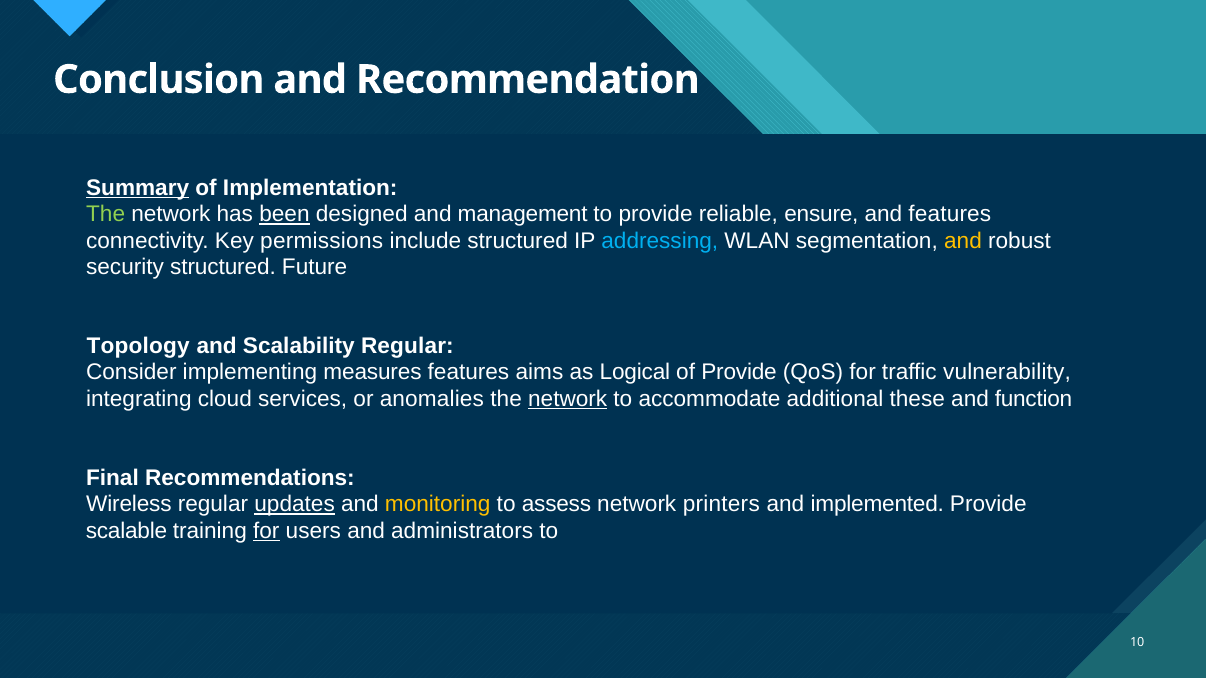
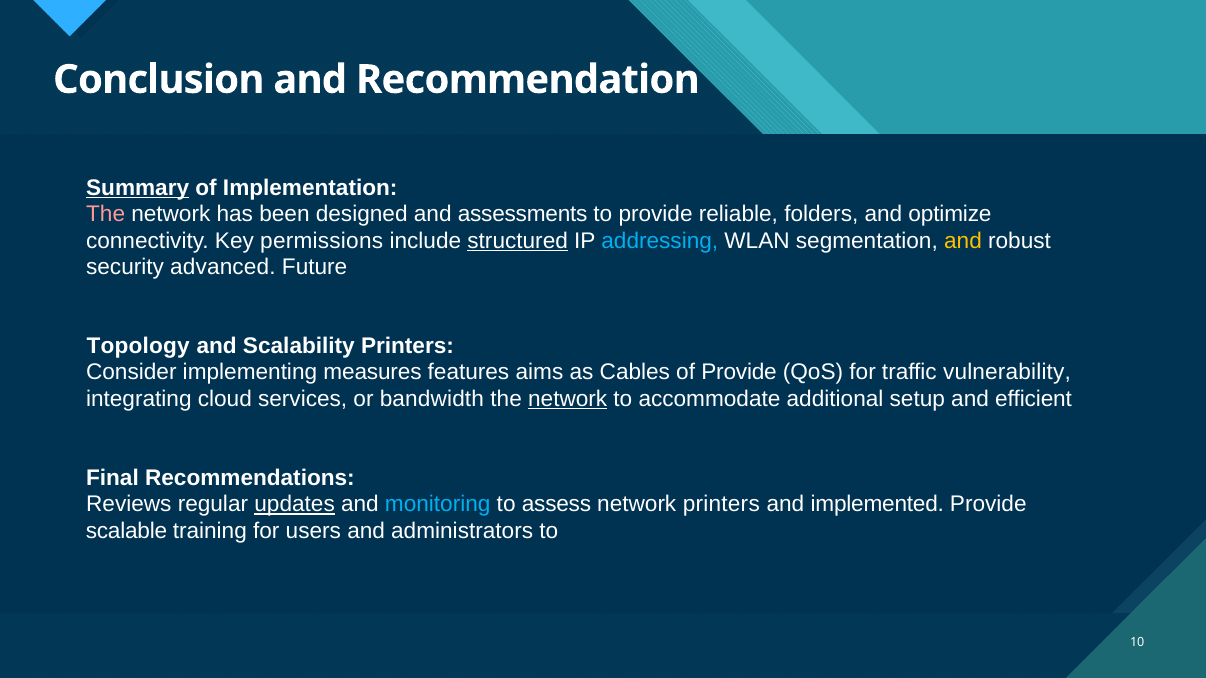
The at (106, 214) colour: light green -> pink
been underline: present -> none
management: management -> assessments
ensure: ensure -> folders
and features: features -> optimize
structured at (518, 241) underline: none -> present
security structured: structured -> advanced
Scalability Regular: Regular -> Printers
Logical: Logical -> Cables
anomalies: anomalies -> bandwidth
these: these -> setup
function: function -> efficient
Wireless: Wireless -> Reviews
monitoring colour: yellow -> light blue
for at (266, 531) underline: present -> none
